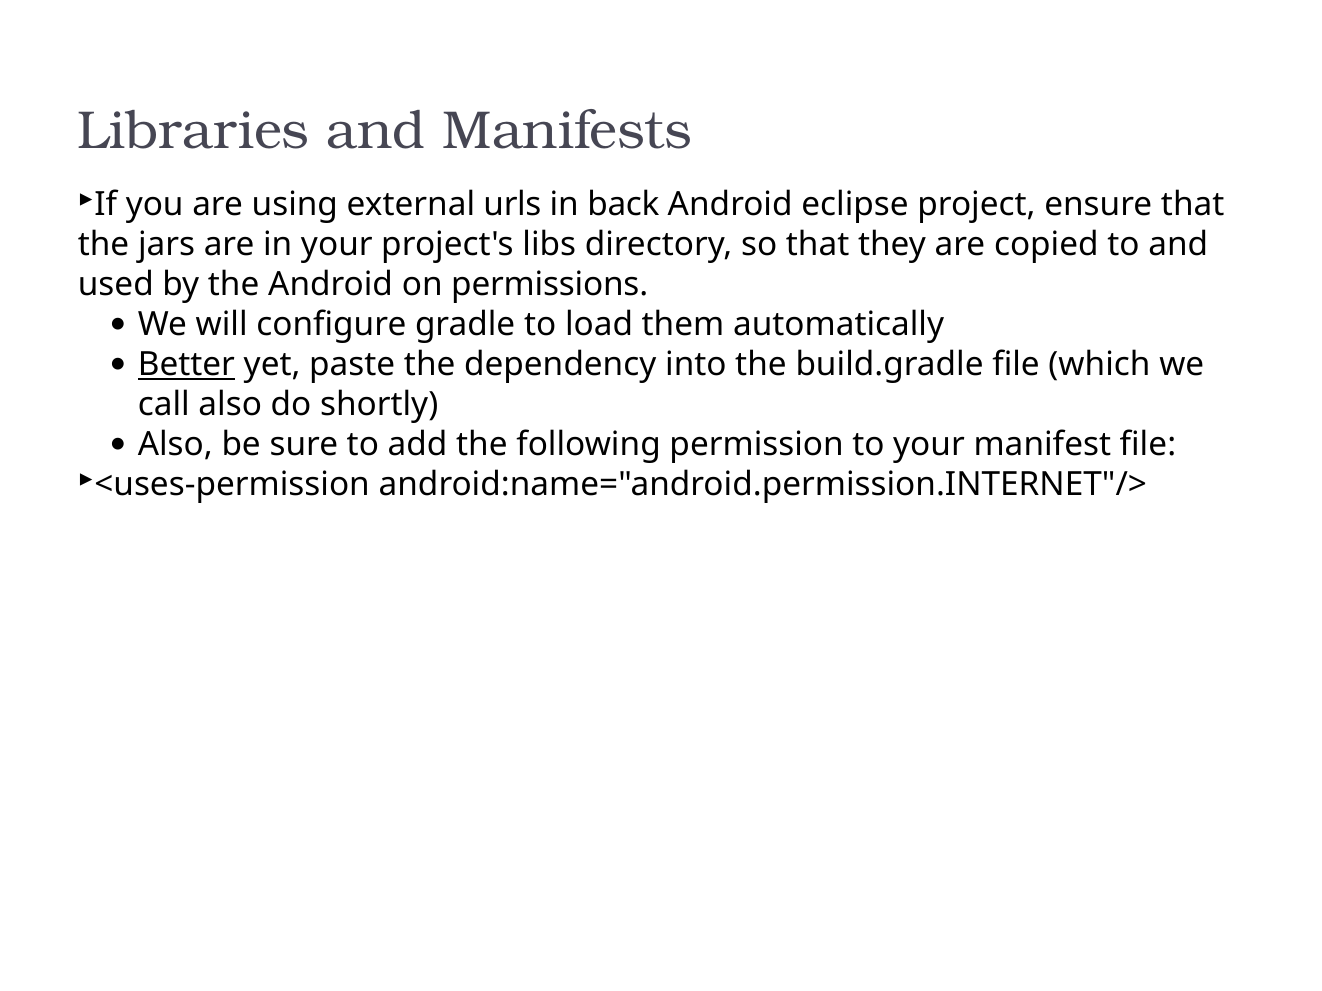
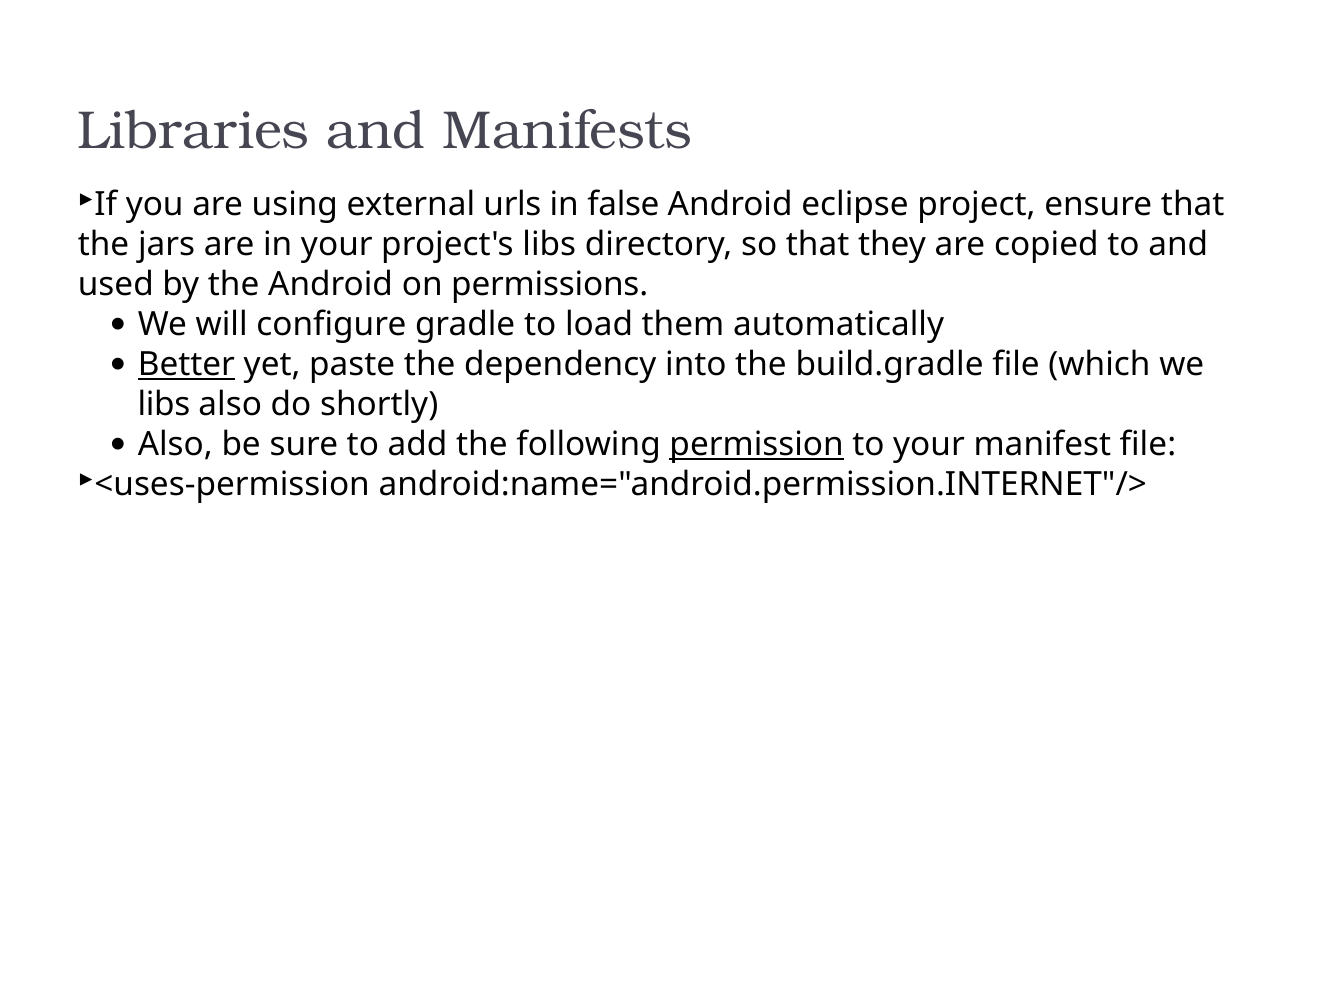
back: back -> false
call at (164, 405): call -> libs
permission underline: none -> present
